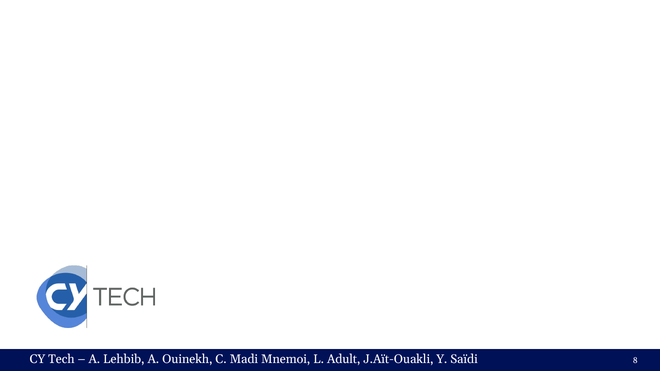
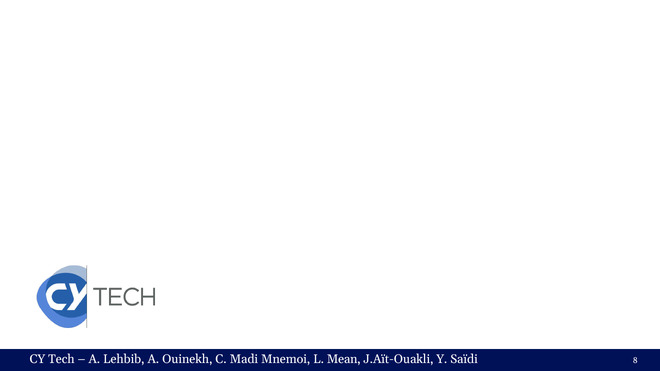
Adult: Adult -> Mean
